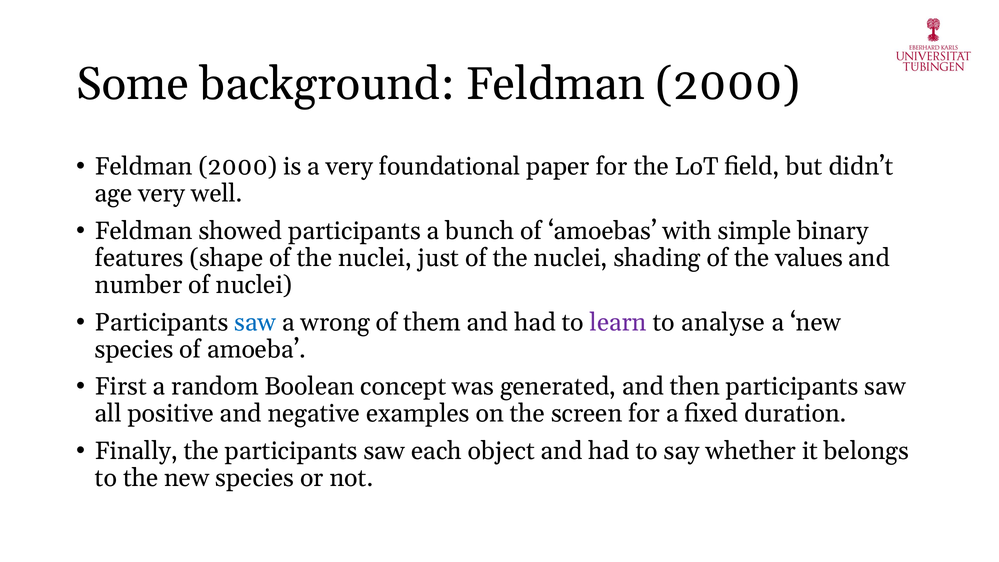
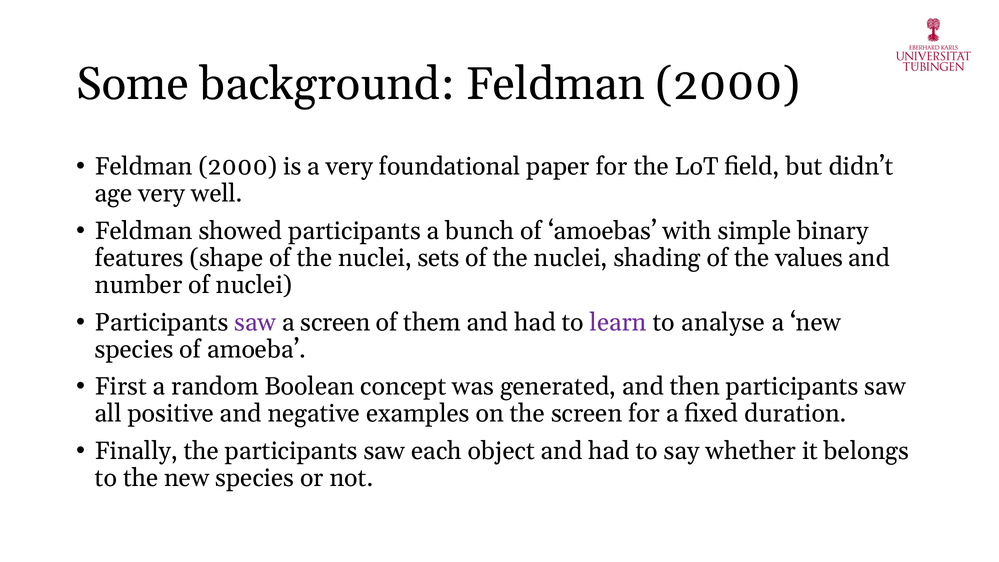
just: just -> sets
saw at (255, 322) colour: blue -> purple
a wrong: wrong -> screen
